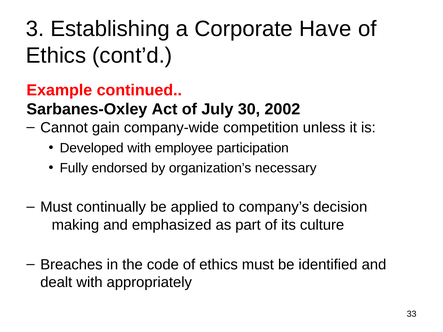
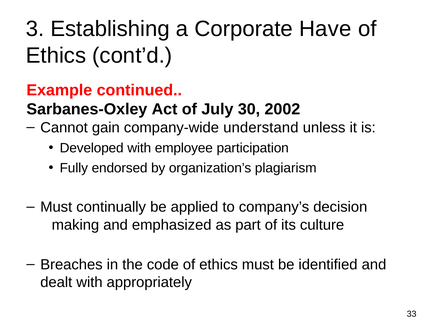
competition: competition -> understand
necessary: necessary -> plagiarism
